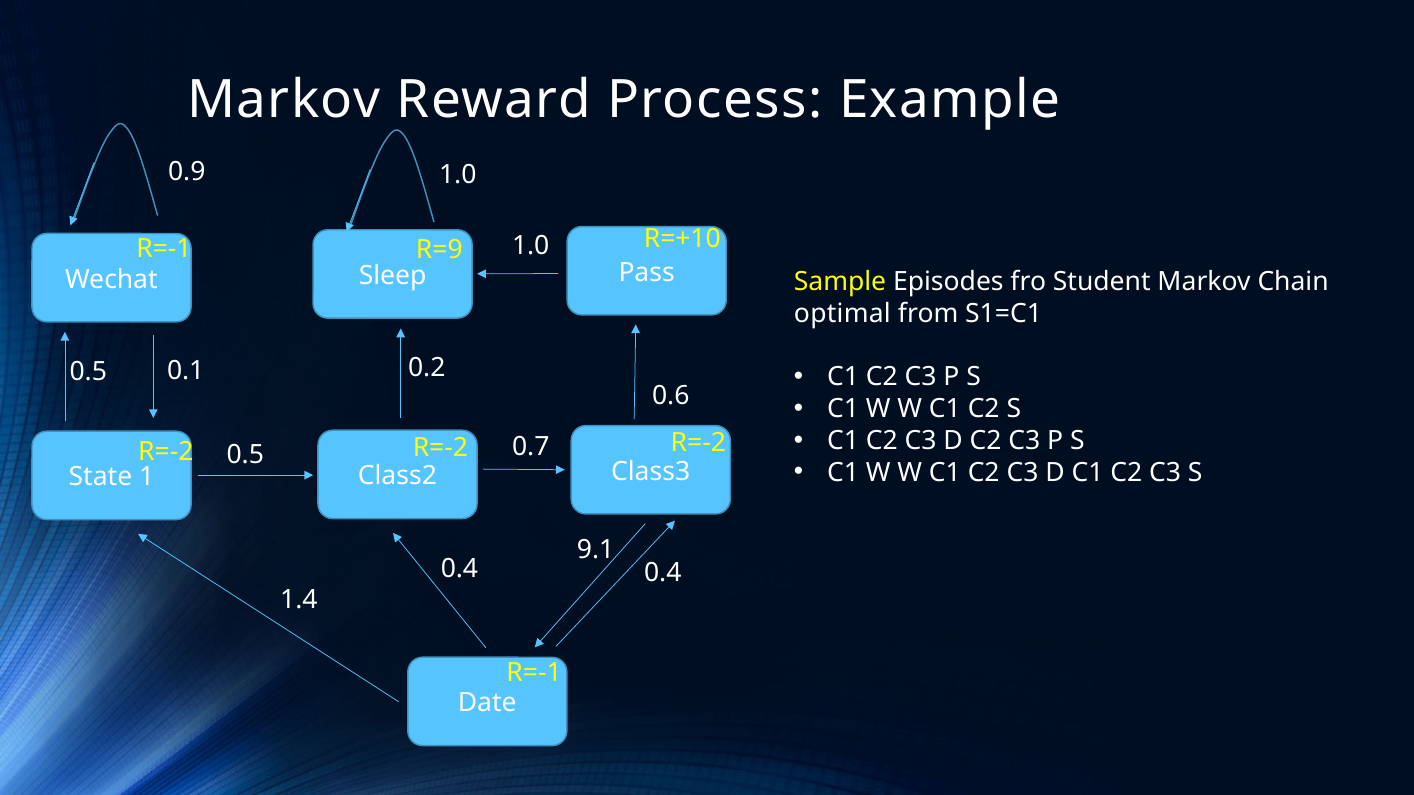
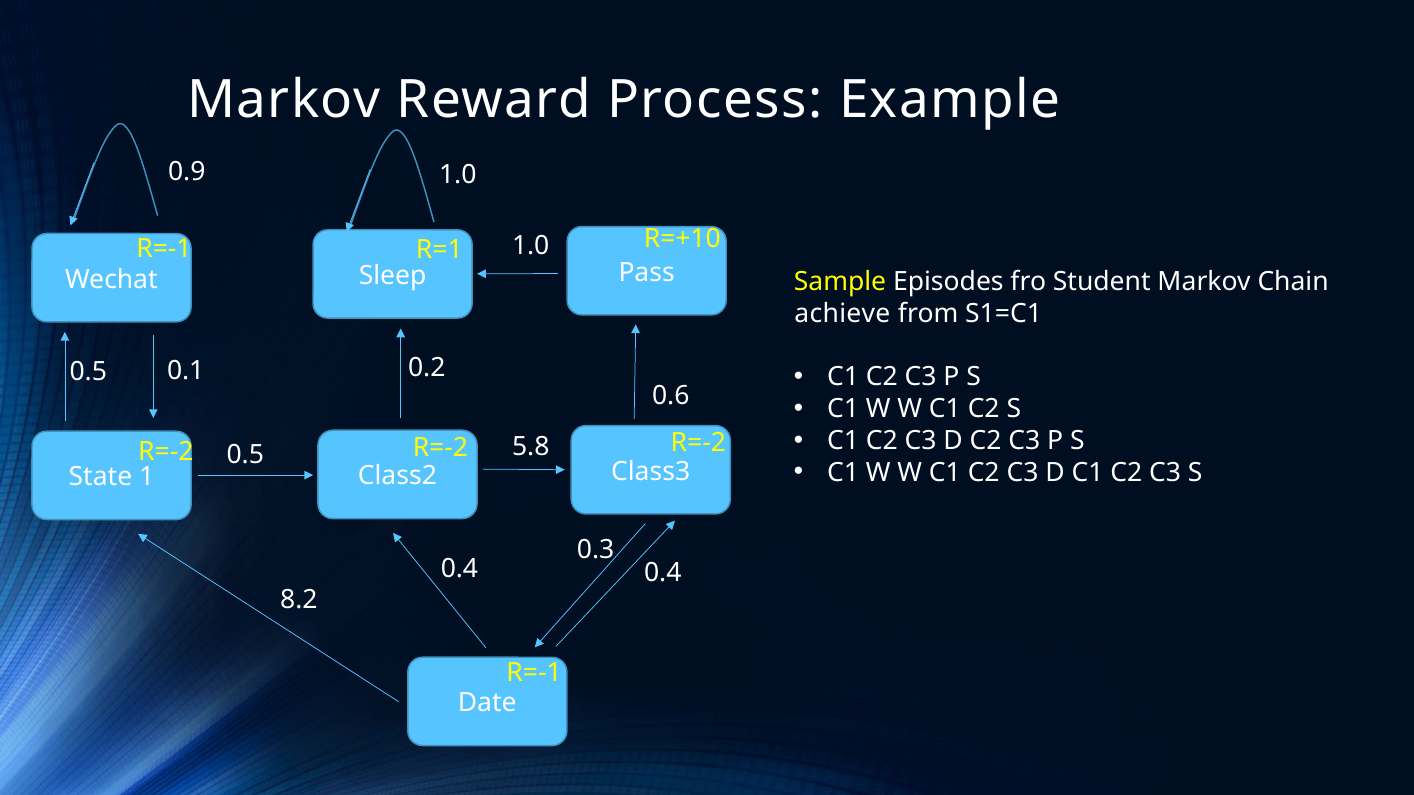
R=9: R=9 -> R=1
optimal: optimal -> achieve
0.7: 0.7 -> 5.8
9.1: 9.1 -> 0.3
1.4: 1.4 -> 8.2
